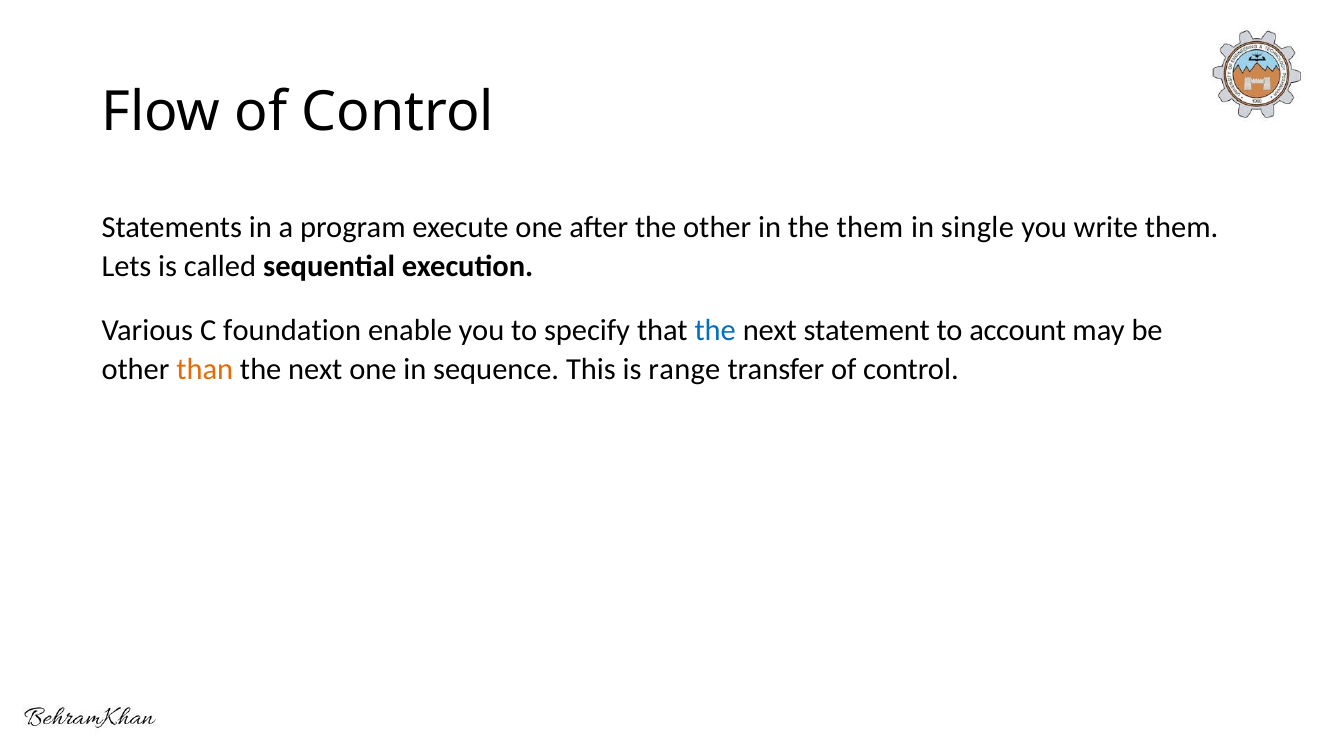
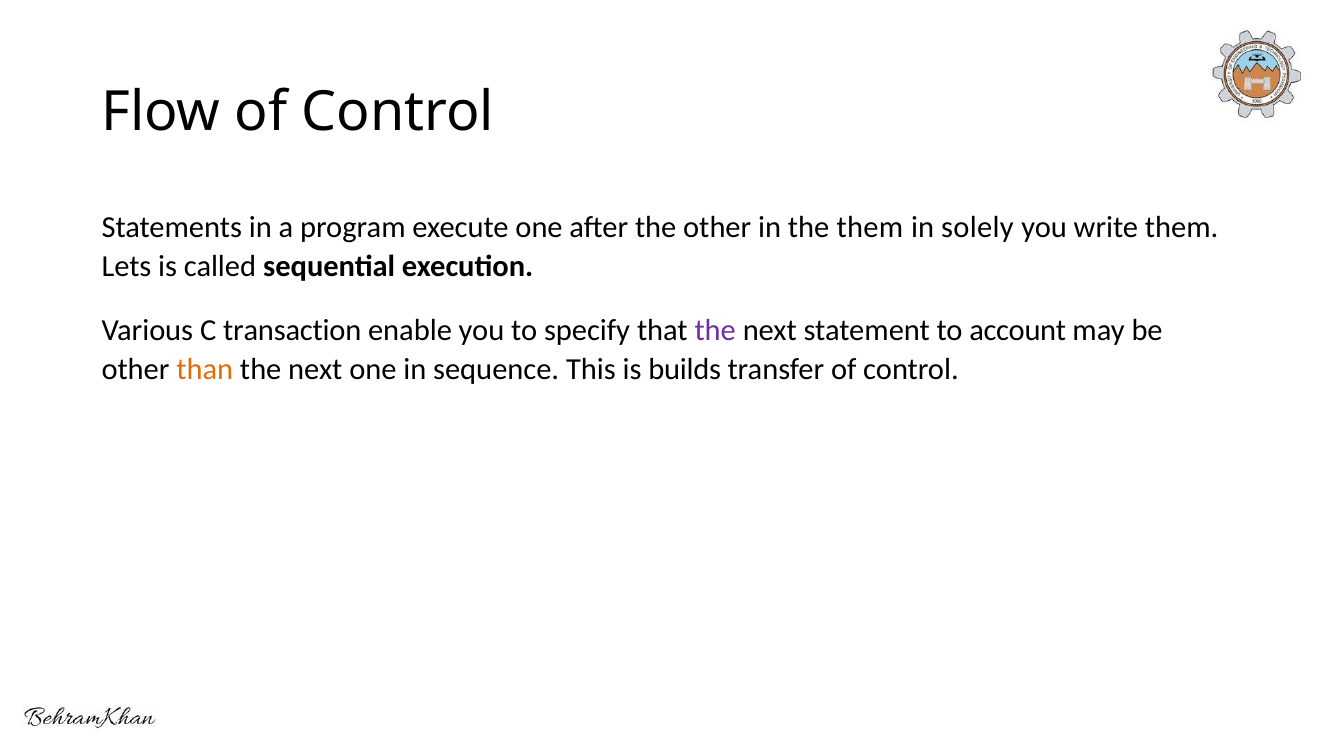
single: single -> solely
foundation: foundation -> transaction
the at (715, 331) colour: blue -> purple
range: range -> builds
